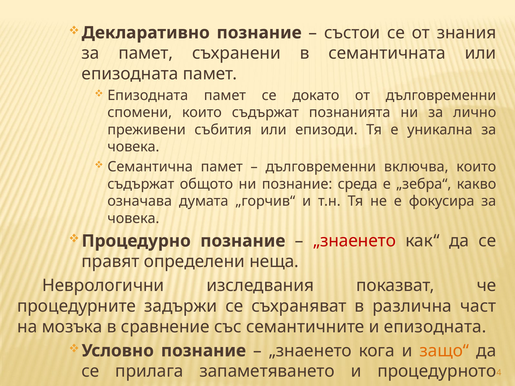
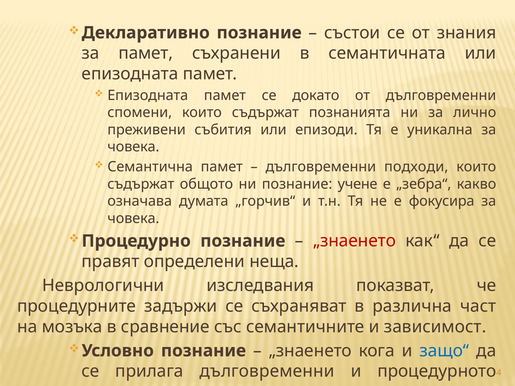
включва: включва -> подходи
среда: среда -> учене
и епизодната: епизодната -> зависимост
защо“ colour: orange -> blue
прилага запаметяването: запаметяването -> дълговременни
